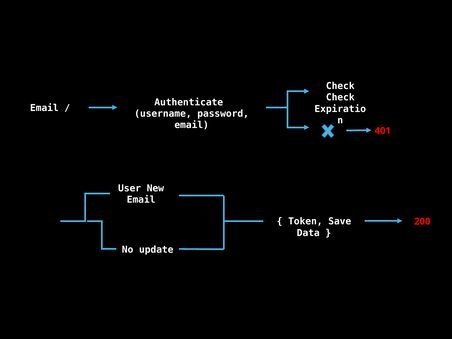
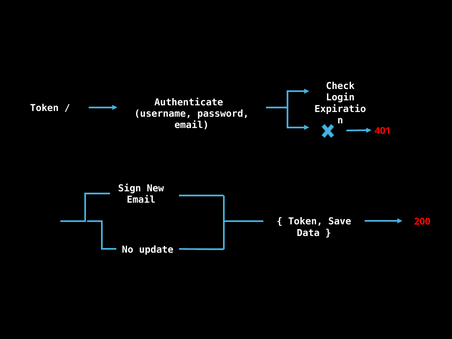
Check at (340, 97): Check -> Login
Email at (44, 108): Email -> Token
User: User -> Sign
